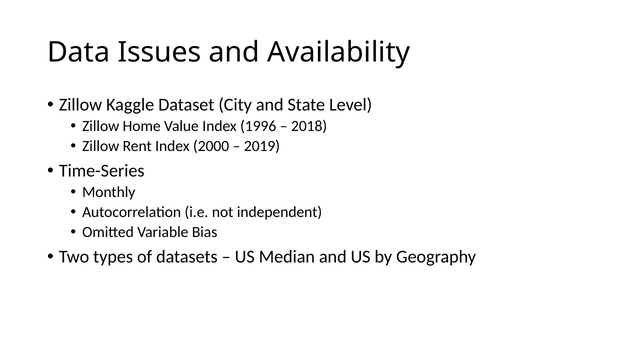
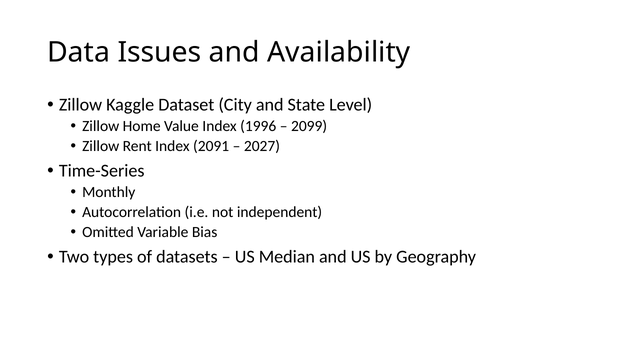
2018: 2018 -> 2099
2000: 2000 -> 2091
2019: 2019 -> 2027
